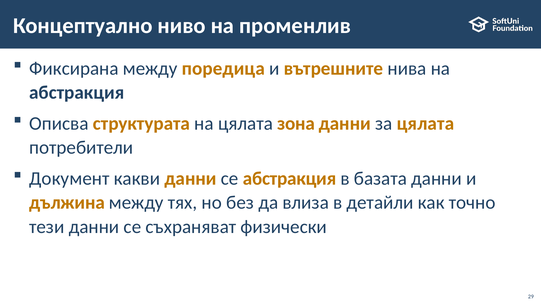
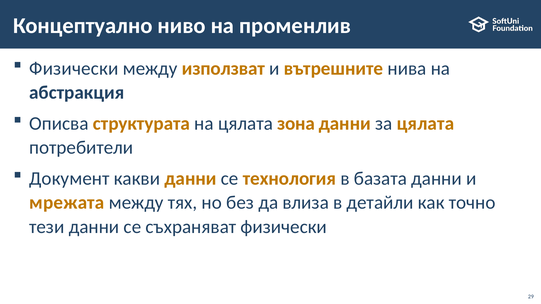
Фиксирана at (74, 69): Фиксирана -> Физически
поредица: поредица -> използват
се абстракция: абстракция -> технология
дължина: дължина -> мрежата
